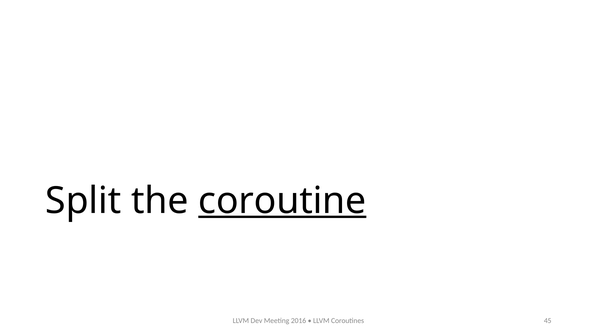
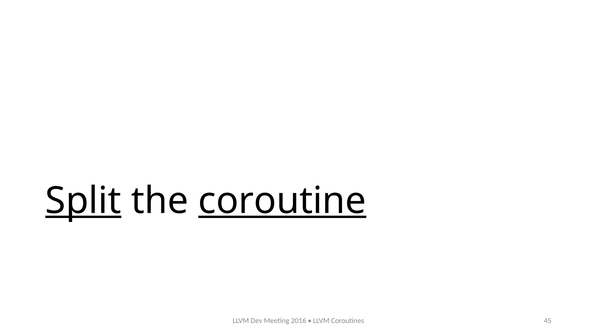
Split underline: none -> present
